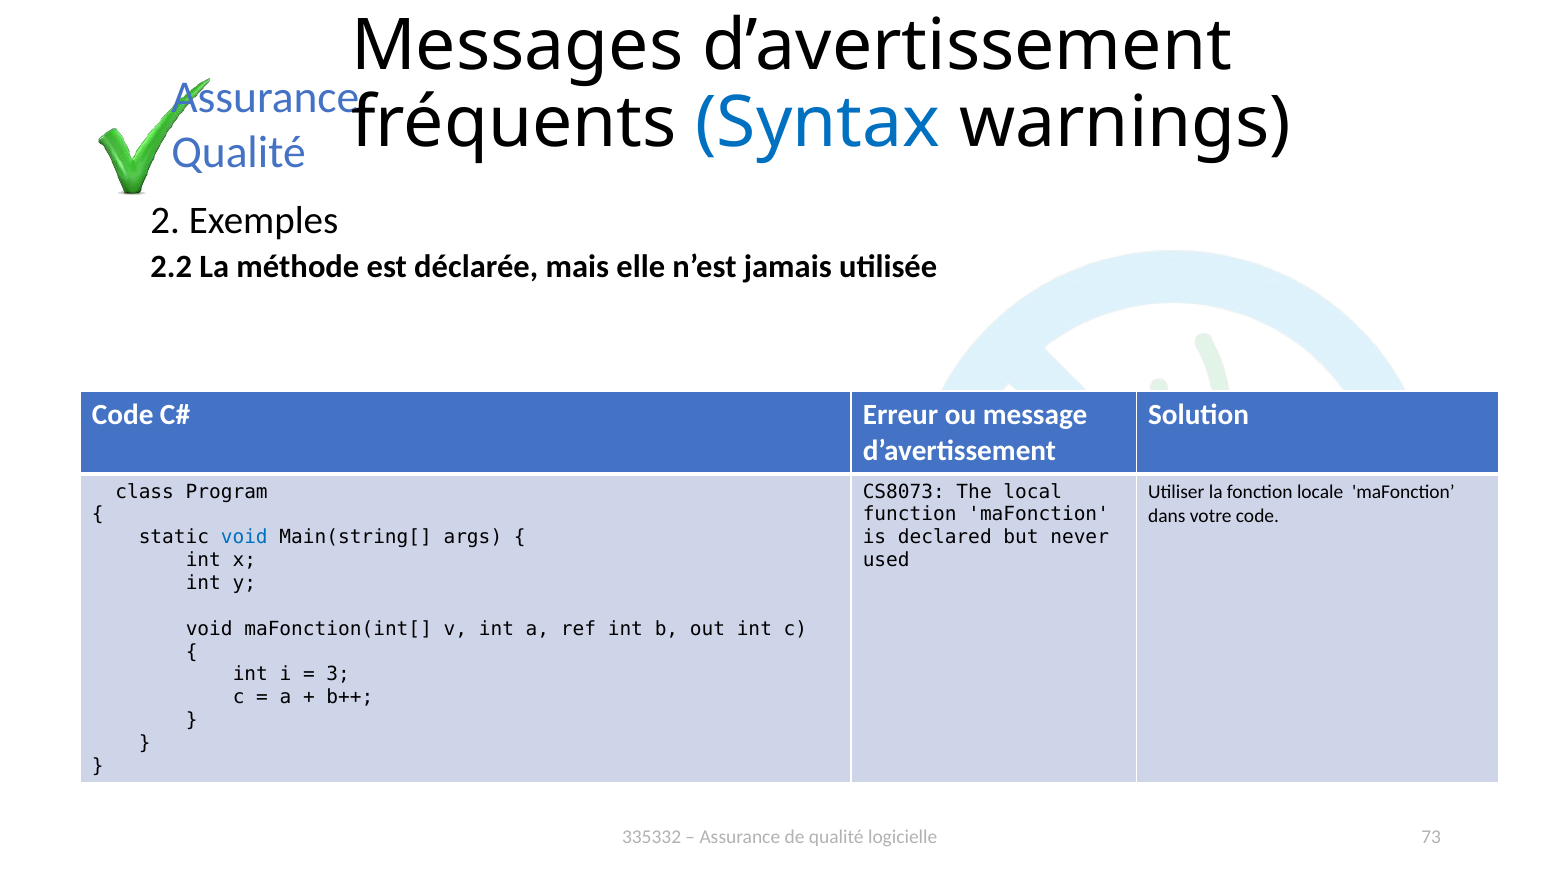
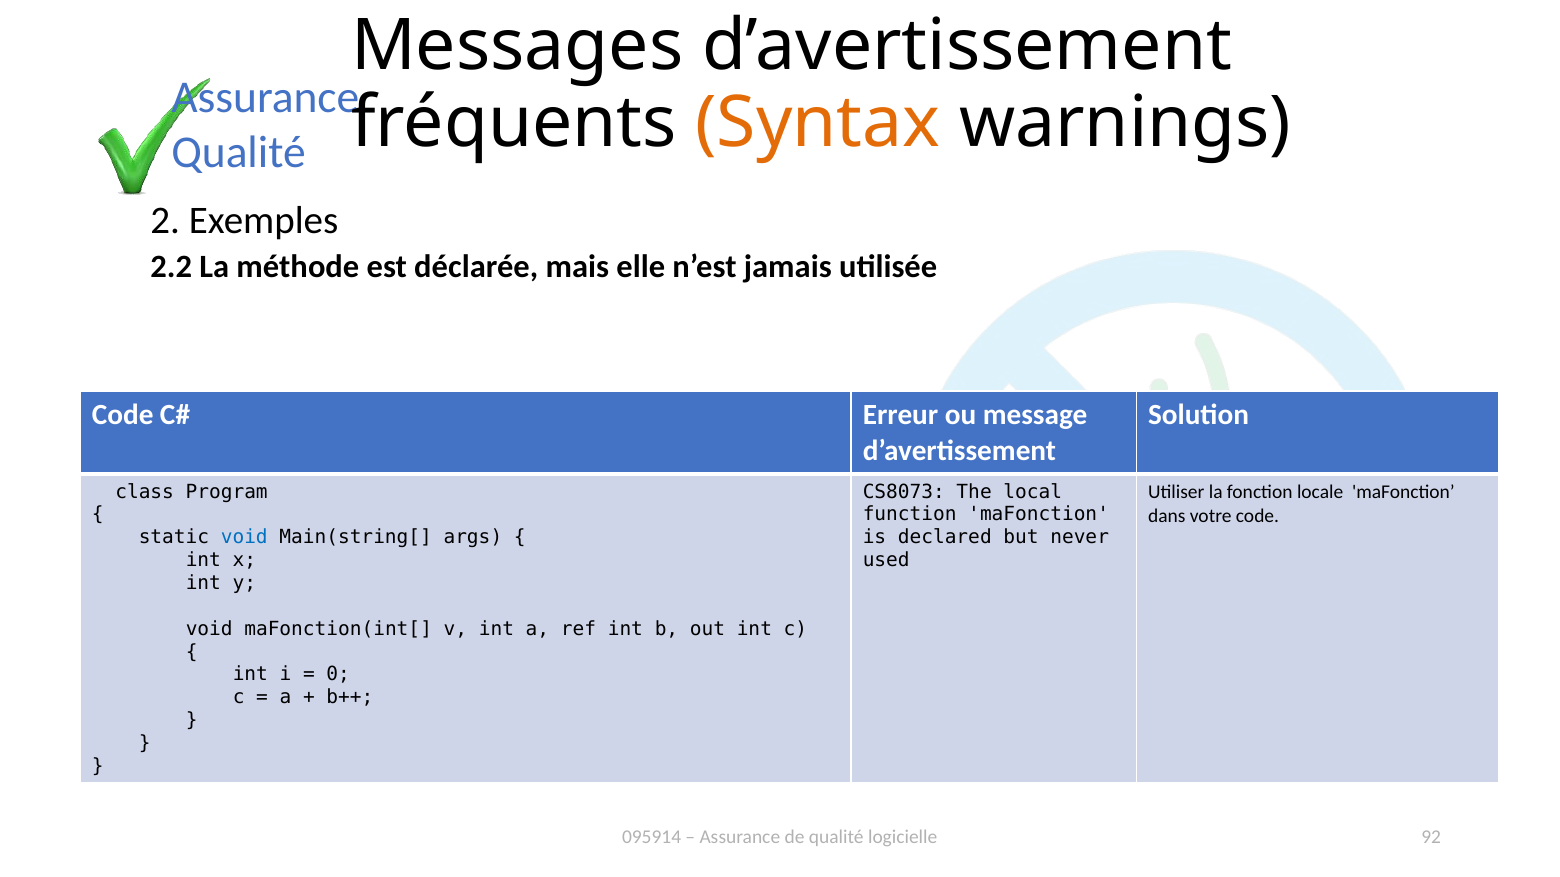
Syntax colour: blue -> orange
3: 3 -> 0
335332: 335332 -> 095914
73: 73 -> 92
